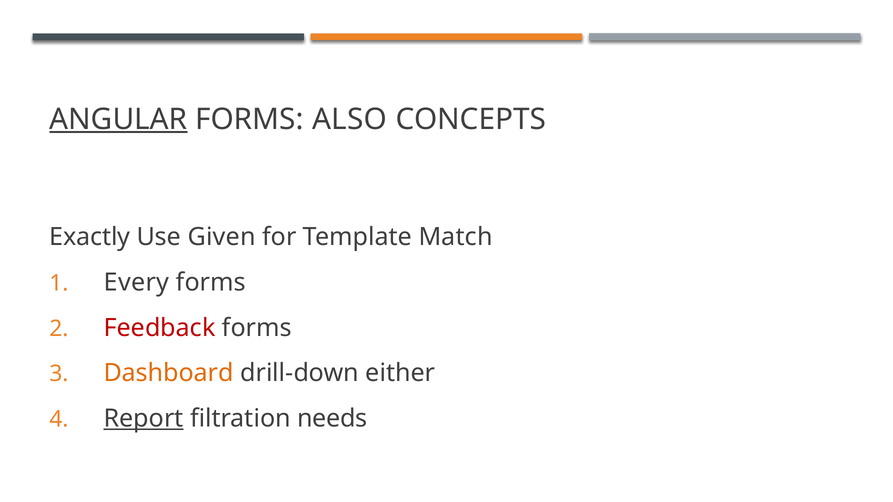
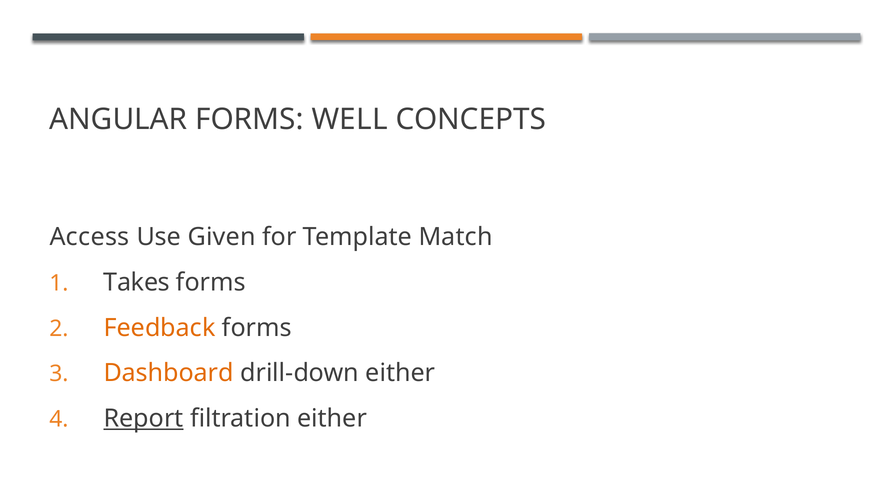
ANGULAR underline: present -> none
ALSO: ALSO -> WELL
Exactly: Exactly -> Access
Every: Every -> Takes
Feedback colour: red -> orange
filtration needs: needs -> either
